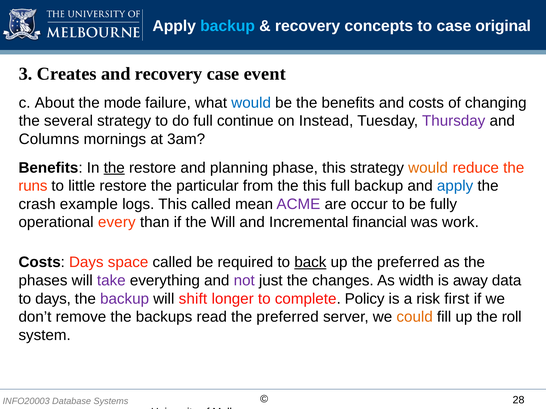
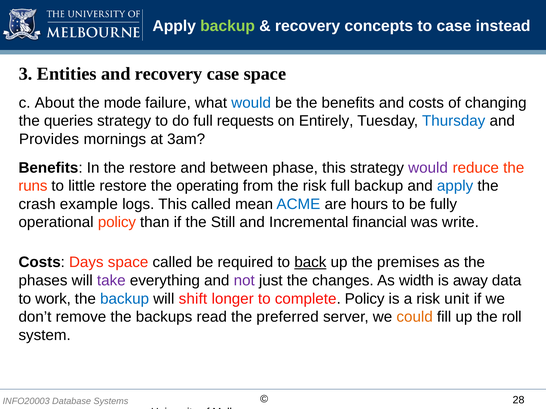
backup at (228, 26) colour: light blue -> light green
original: original -> instead
Creates: Creates -> Entities
case event: event -> space
several: several -> queries
continue: continue -> requests
Instead: Instead -> Entirely
Thursday colour: purple -> blue
Columns: Columns -> Provides
the at (114, 168) underline: present -> none
planning: planning -> between
would at (428, 168) colour: orange -> purple
particular: particular -> operating
the this: this -> risk
ACME colour: purple -> blue
occur: occur -> hours
operational every: every -> policy
the Will: Will -> Still
work: work -> write
up the preferred: preferred -> premises
to days: days -> work
backup at (125, 299) colour: purple -> blue
first: first -> unit
